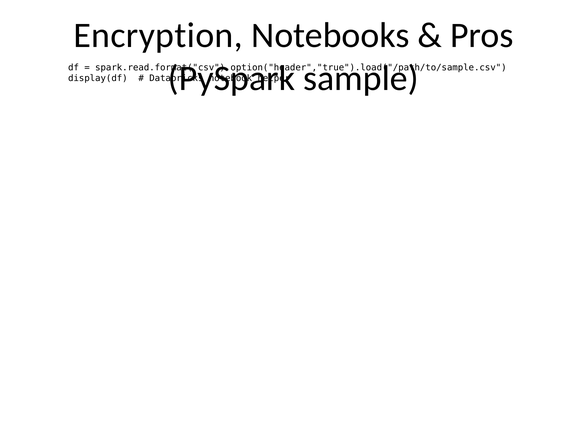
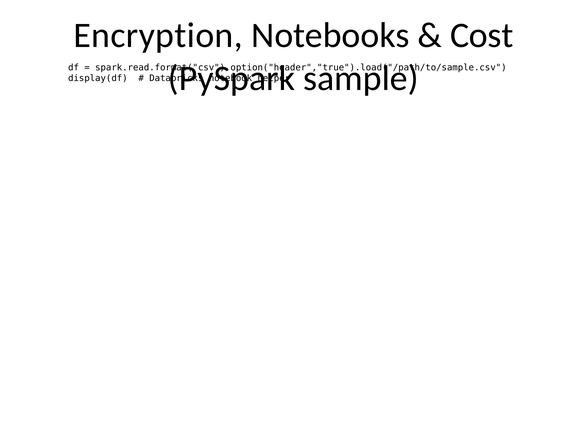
Pros: Pros -> Cost
